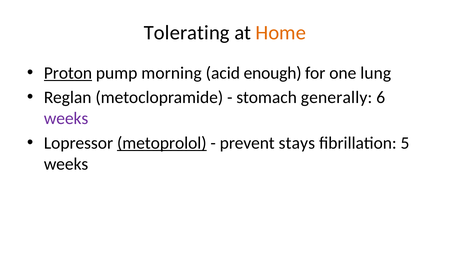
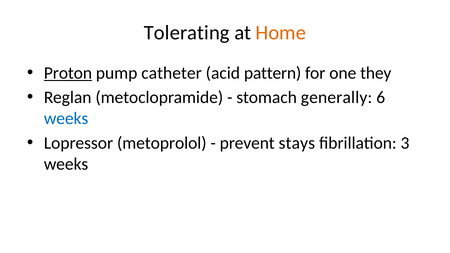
morning: morning -> catheter
enough: enough -> pattern
lung: lung -> they
weeks at (66, 119) colour: purple -> blue
metoprolol underline: present -> none
5: 5 -> 3
